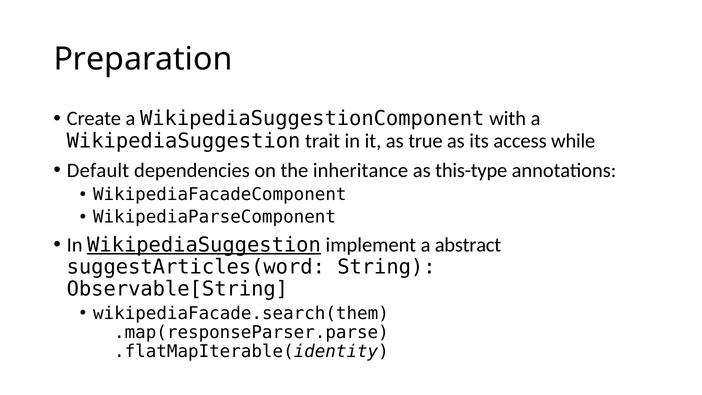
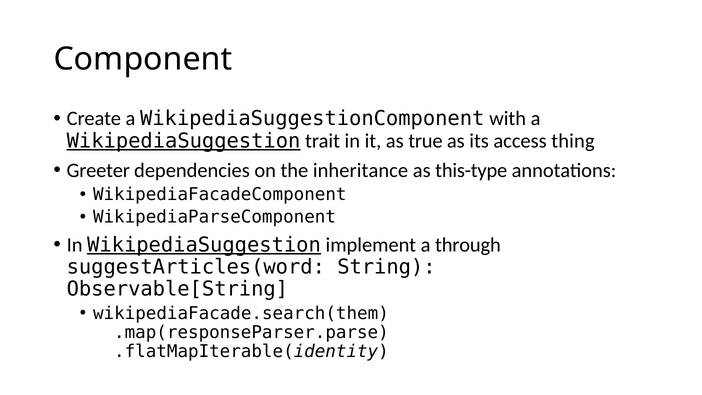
Preparation: Preparation -> Component
WikipediaSuggestion at (184, 141) underline: none -> present
while: while -> thing
Default: Default -> Greeter
abstract: abstract -> through
